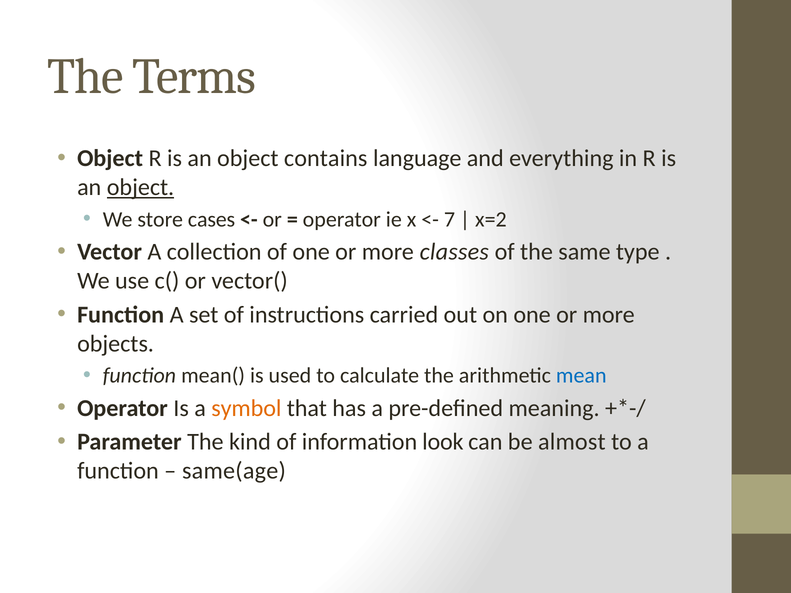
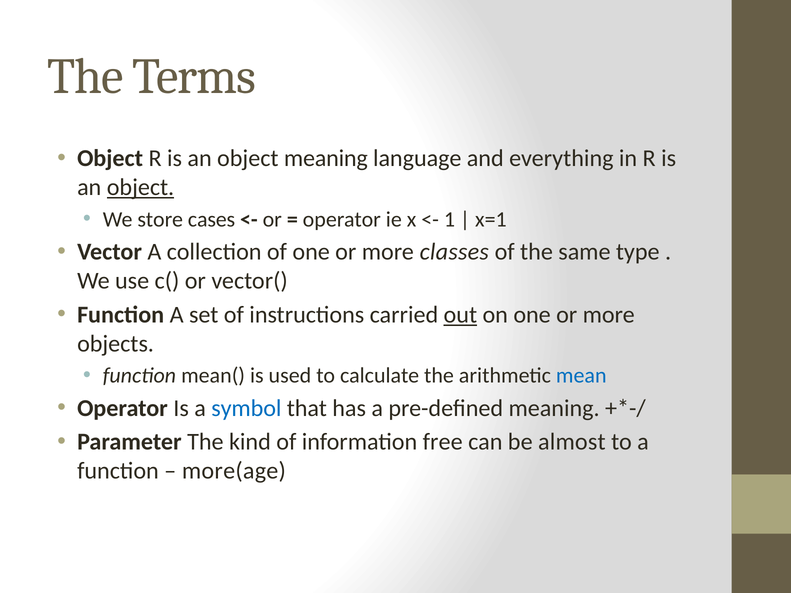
object contains: contains -> meaning
7: 7 -> 1
x=2: x=2 -> x=1
out underline: none -> present
symbol colour: orange -> blue
look: look -> free
same(age: same(age -> more(age
